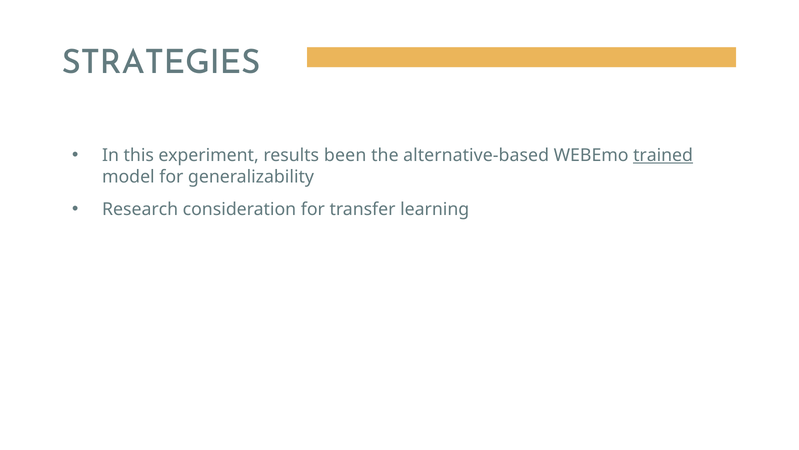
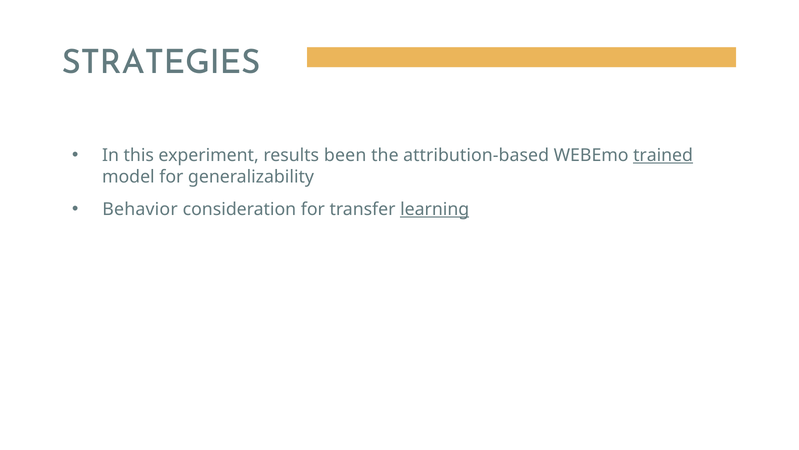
alternative-based: alternative-based -> attribution-based
Research: Research -> Behavior
learning underline: none -> present
